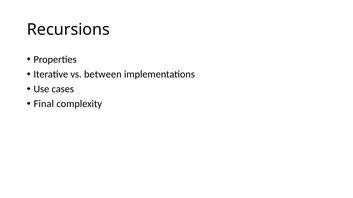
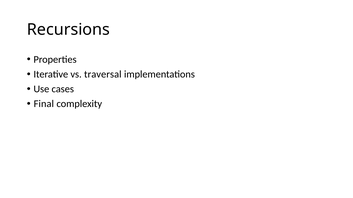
between: between -> traversal
